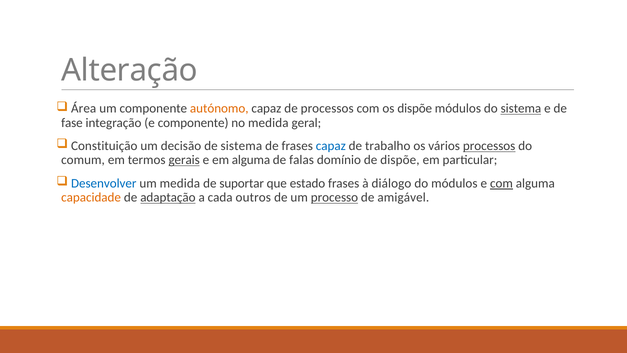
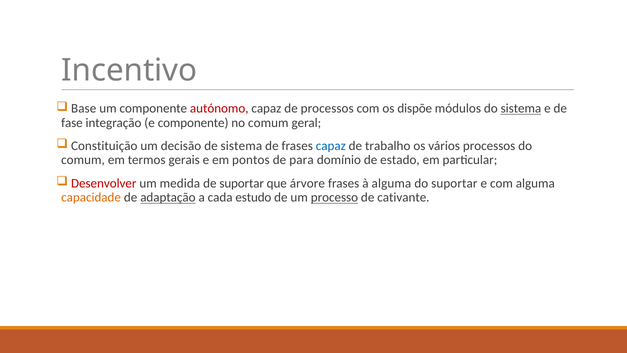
Alteração: Alteração -> Incentivo
Área: Área -> Base
autónomo colour: orange -> red
no medida: medida -> comum
processos at (489, 146) underline: present -> none
gerais underline: present -> none
em alguma: alguma -> pontos
falas: falas -> para
de dispõe: dispõe -> estado
Desenvolver colour: blue -> red
estado: estado -> árvore
à diálogo: diálogo -> alguma
do módulos: módulos -> suportar
com at (501, 183) underline: present -> none
outros: outros -> estudo
amigável: amigável -> cativante
